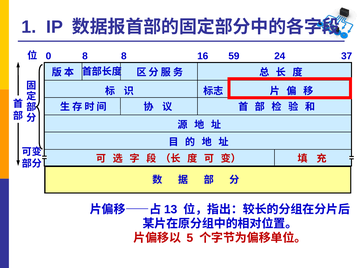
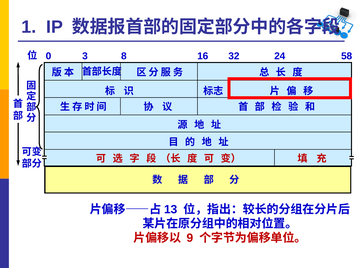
0 8: 8 -> 3
59: 59 -> 32
37: 37 -> 58
5: 5 -> 9
